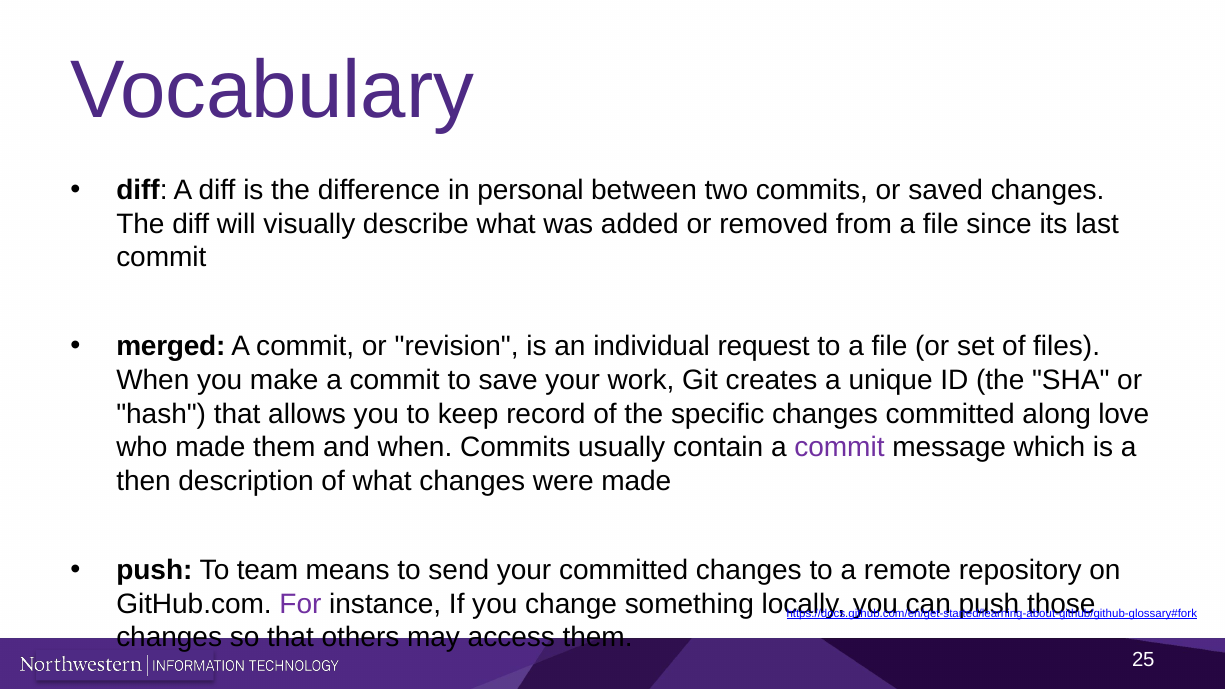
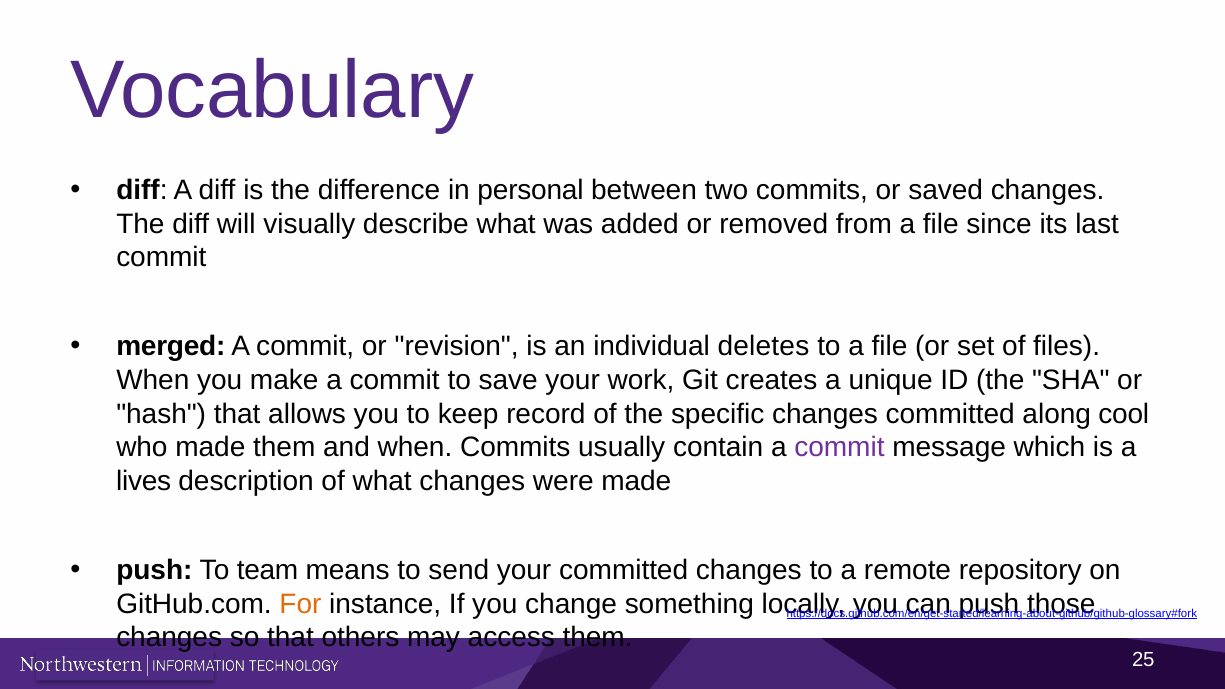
request: request -> deletes
love: love -> cool
then: then -> lives
For colour: purple -> orange
